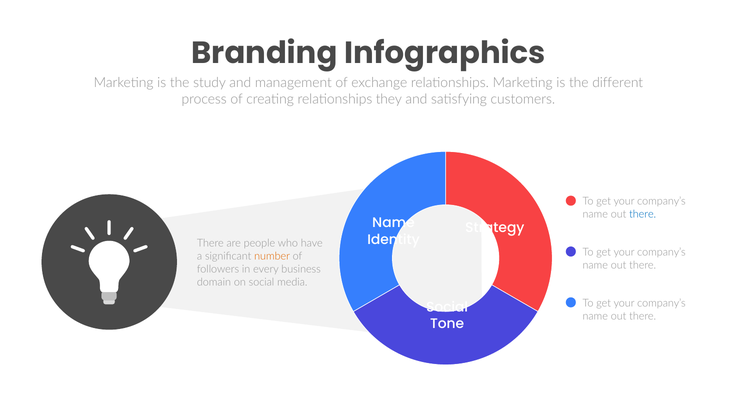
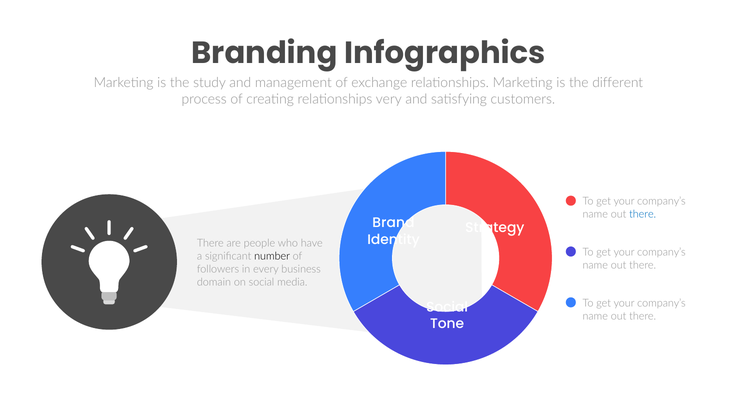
they: they -> very
Name at (393, 223): Name -> Brand
number colour: orange -> black
